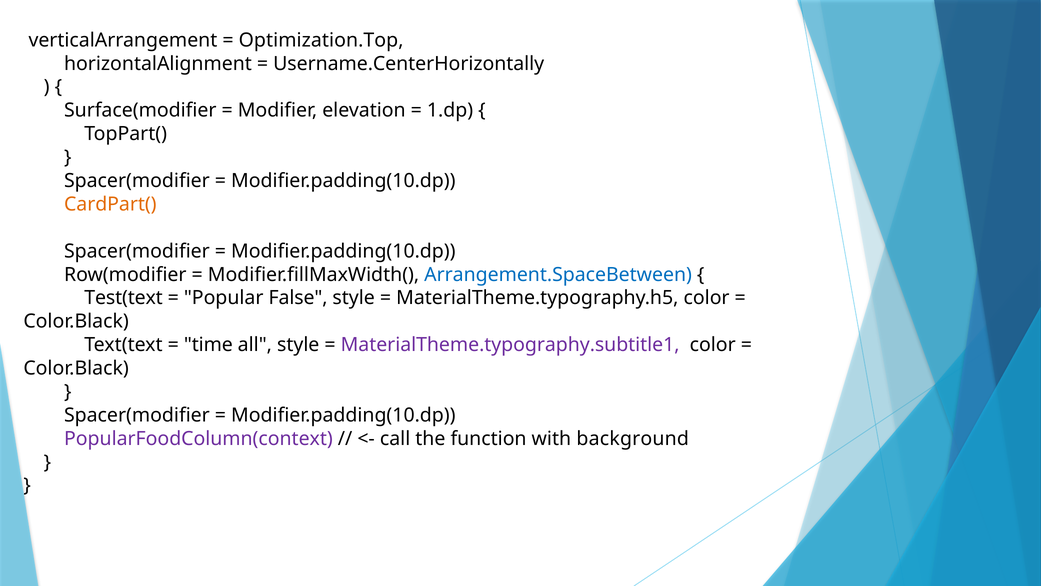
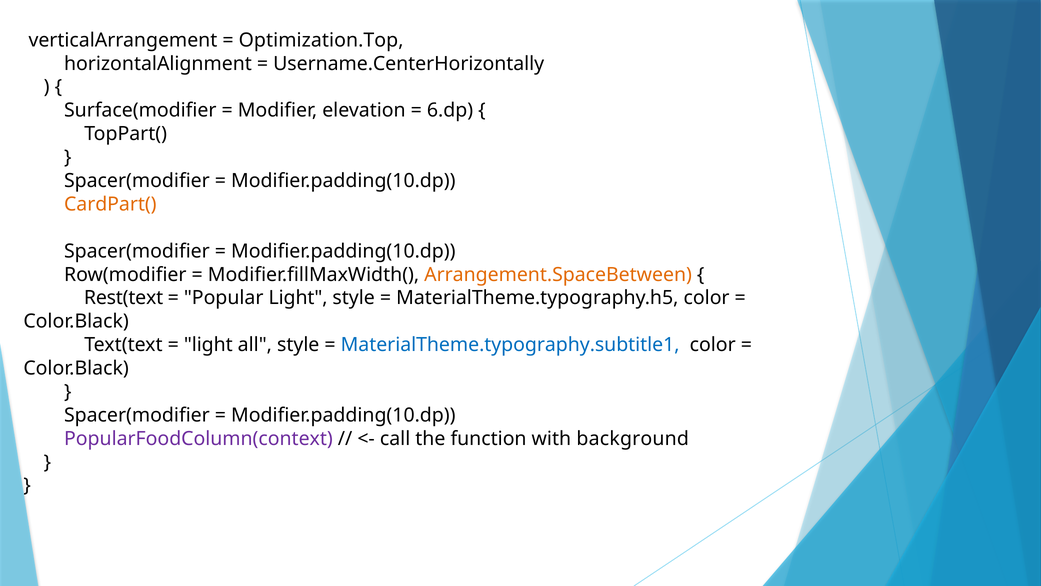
1.dp: 1.dp -> 6.dp
Arrangement.SpaceBetween colour: blue -> orange
Test(text: Test(text -> Rest(text
Popular False: False -> Light
time at (208, 345): time -> light
MaterialTheme.typography.subtitle1 colour: purple -> blue
